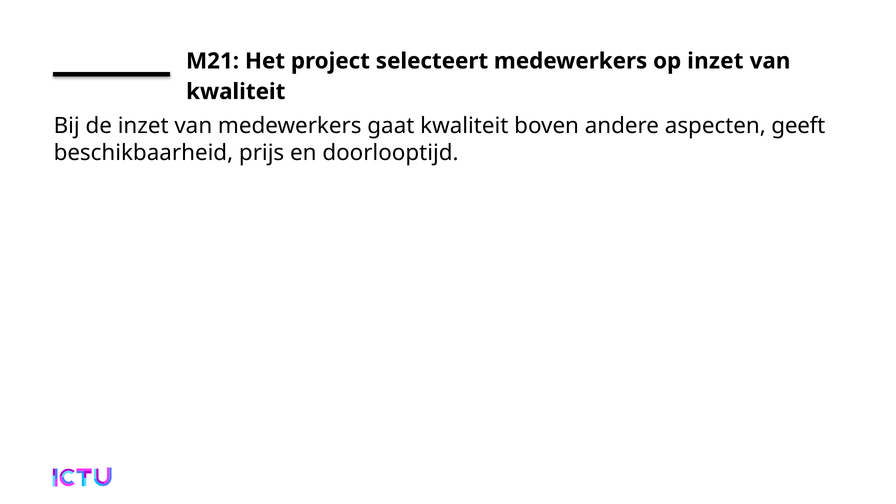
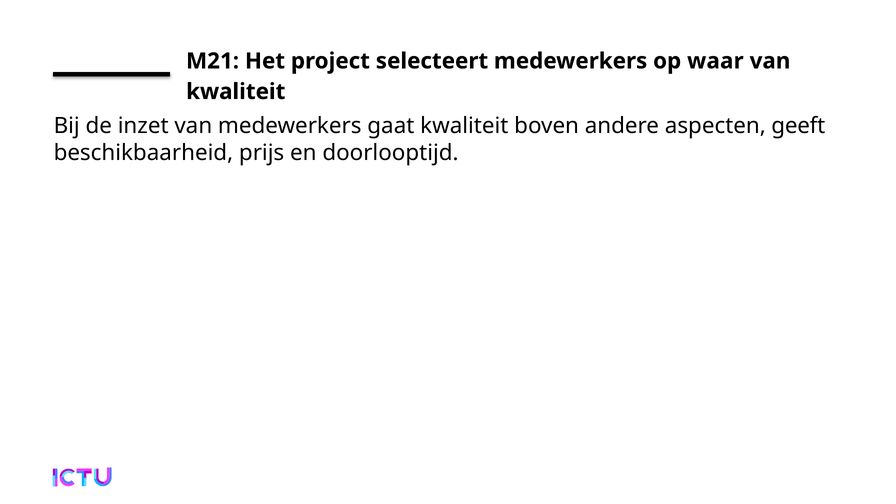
op inzet: inzet -> waar
